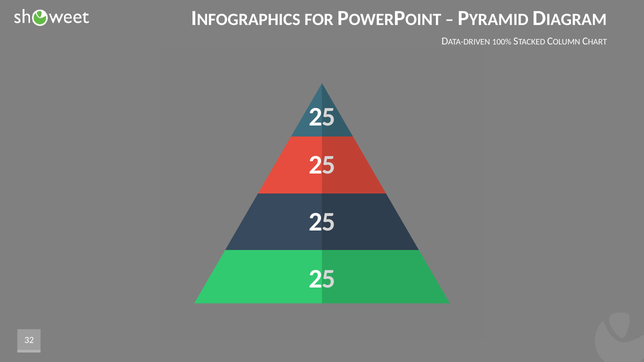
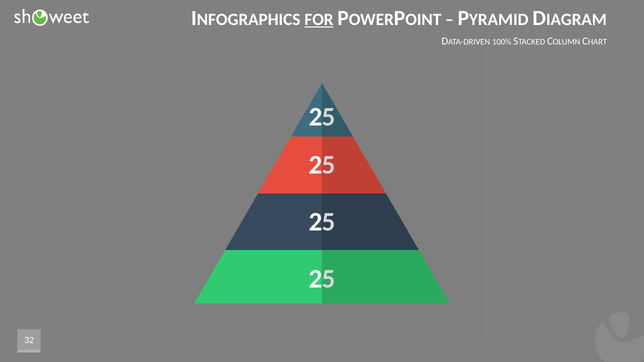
FOR underline: none -> present
